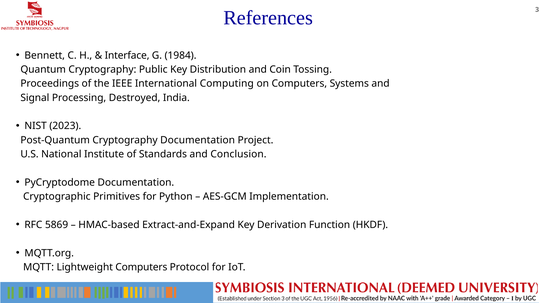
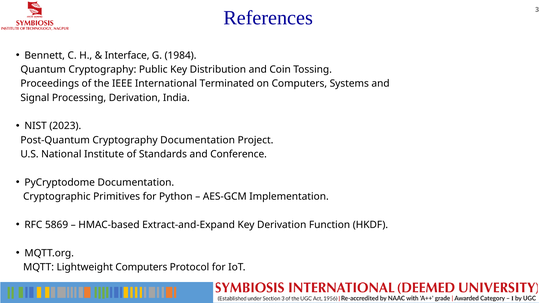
Computing: Computing -> Terminated
Processing Destroyed: Destroyed -> Derivation
Conclusion: Conclusion -> Conference
